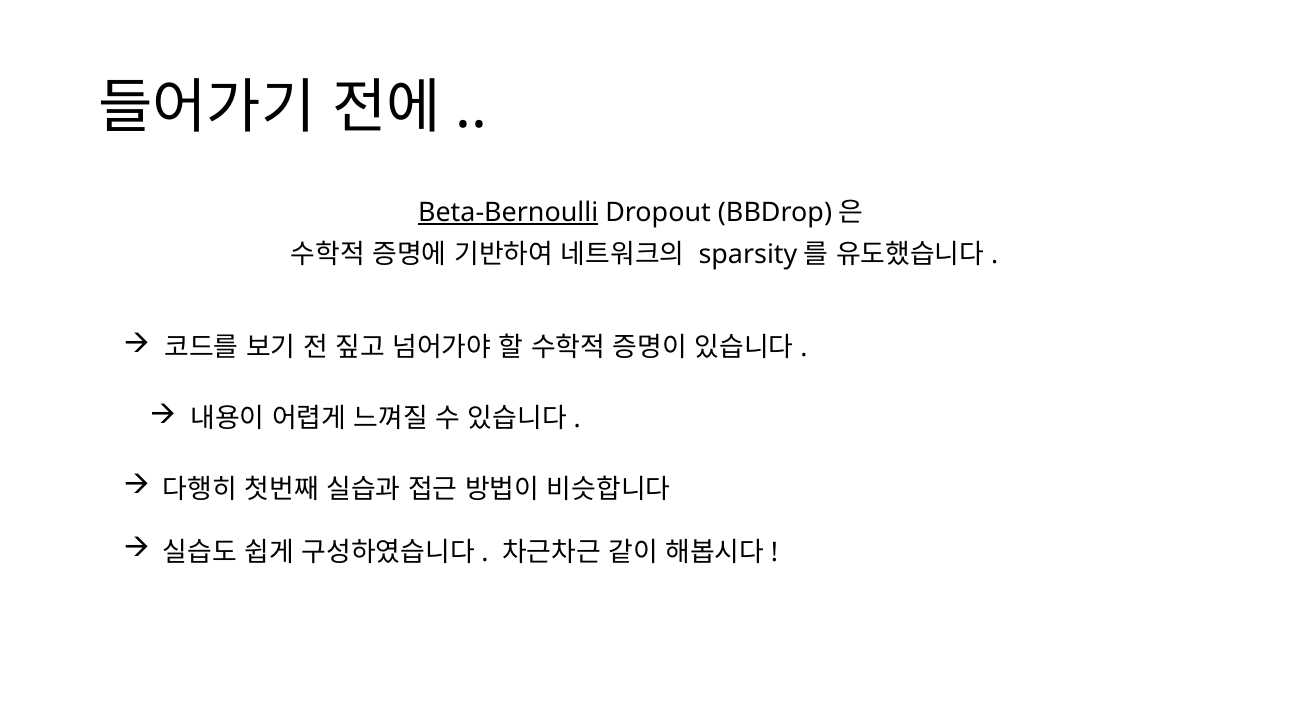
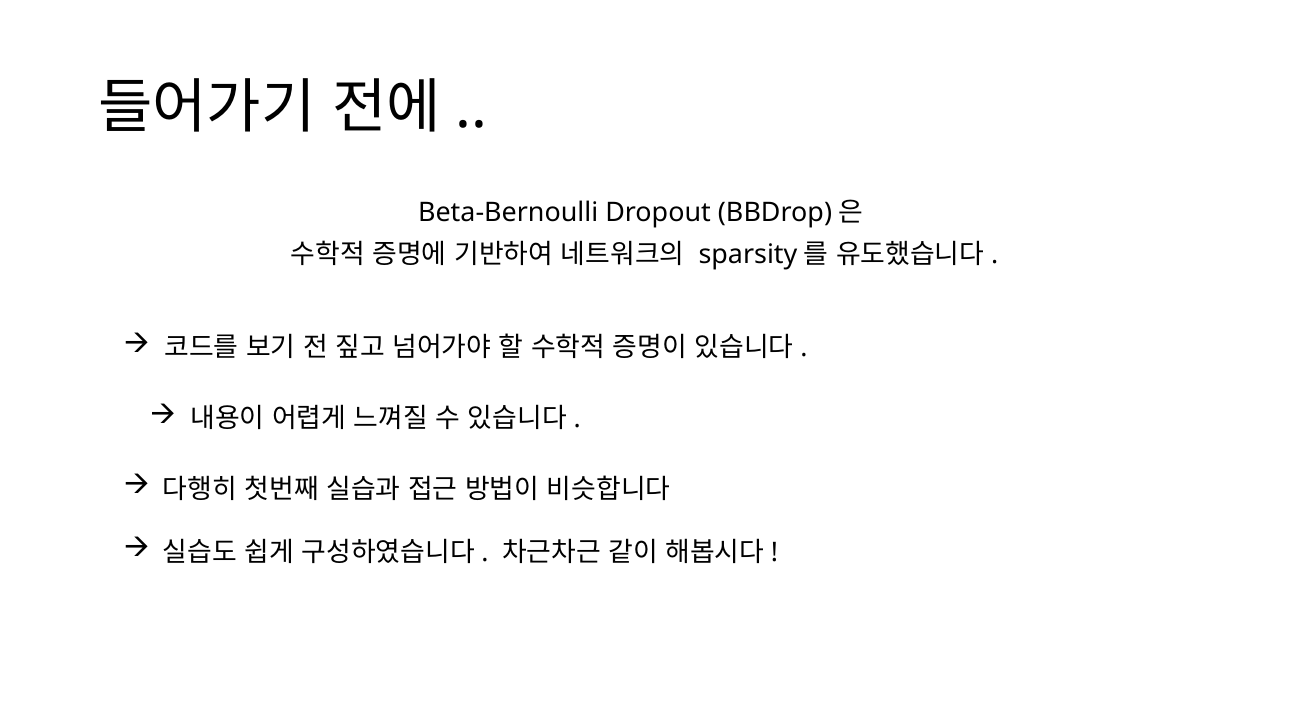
Beta-Bernoulli underline: present -> none
